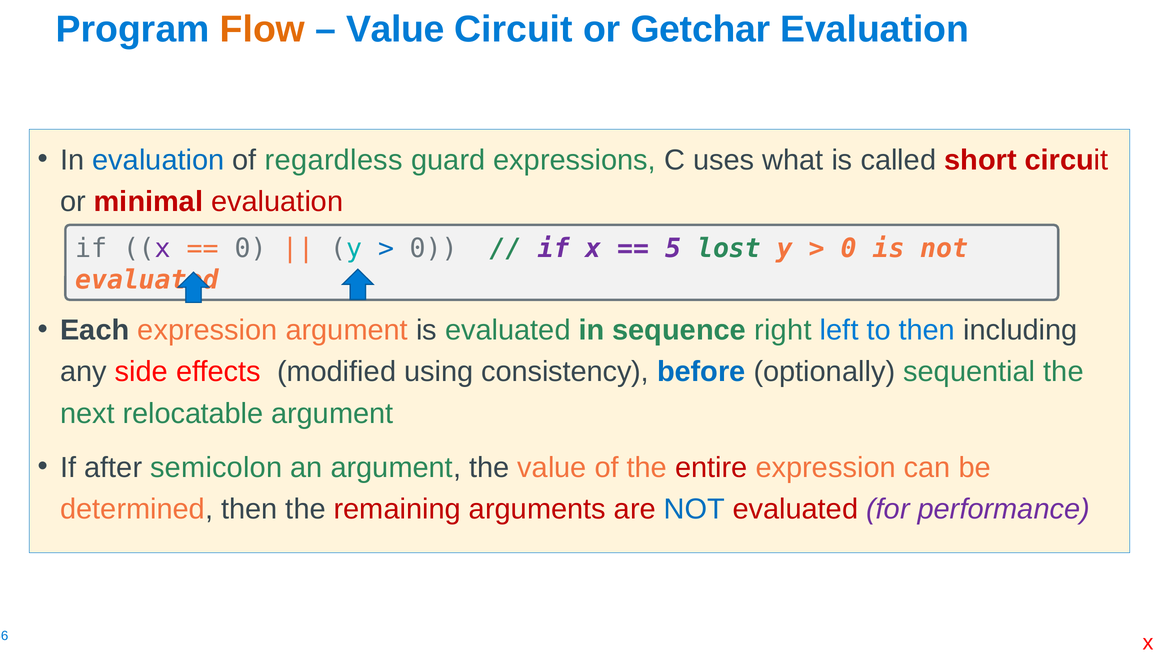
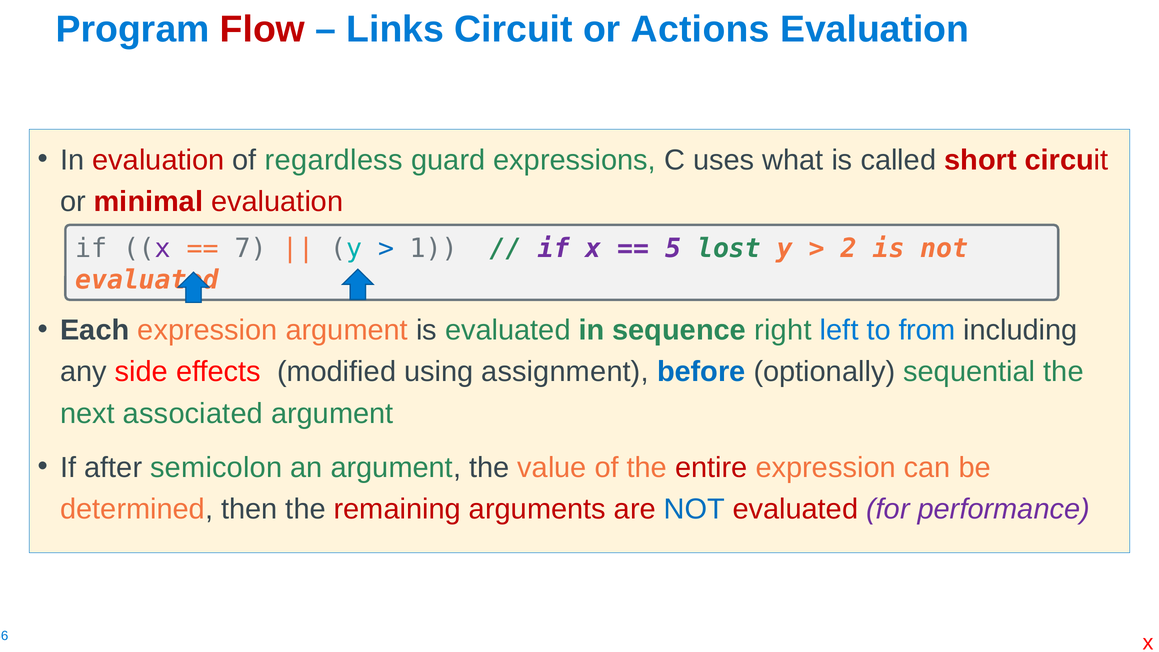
Flow colour: orange -> red
Value at (395, 30): Value -> Links
Getchar: Getchar -> Actions
evaluation at (158, 160) colour: blue -> red
0 at (251, 248): 0 -> 7
0 at (434, 248): 0 -> 1
0 at (849, 248): 0 -> 2
to then: then -> from
consistency: consistency -> assignment
relocatable: relocatable -> associated
